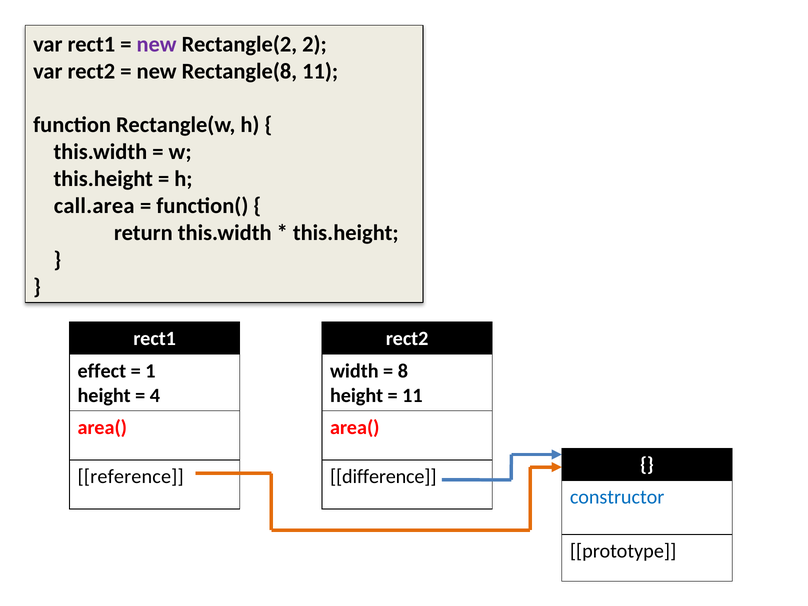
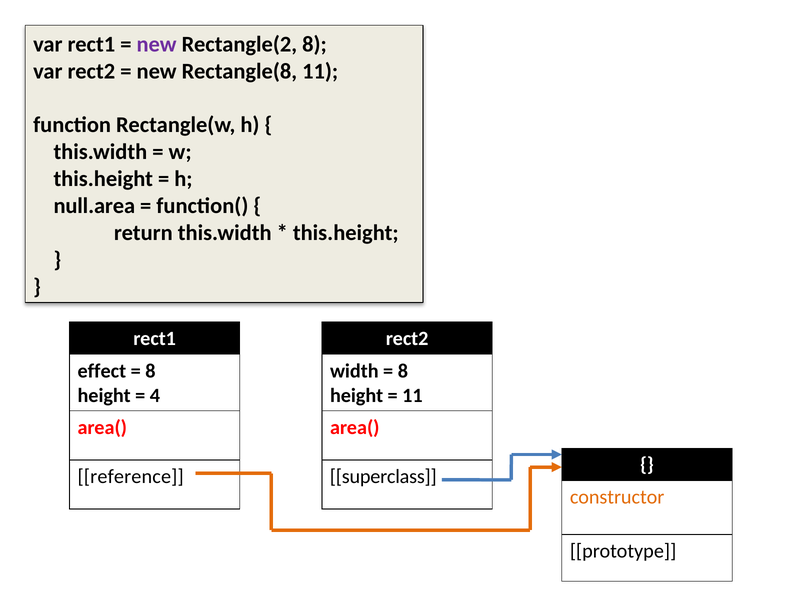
Rectangle(2 2: 2 -> 8
call.area: call.area -> null.area
1 at (150, 371): 1 -> 8
difference: difference -> superclass
constructor colour: blue -> orange
